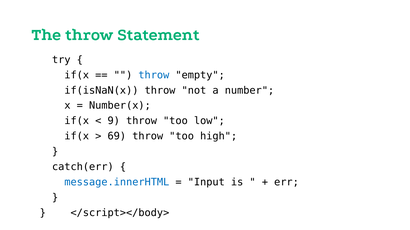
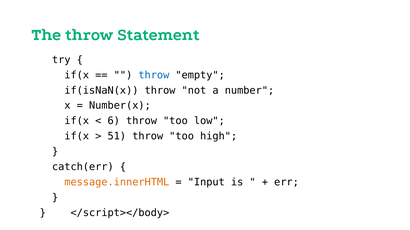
9: 9 -> 6
69: 69 -> 51
message.innerHTML colour: blue -> orange
